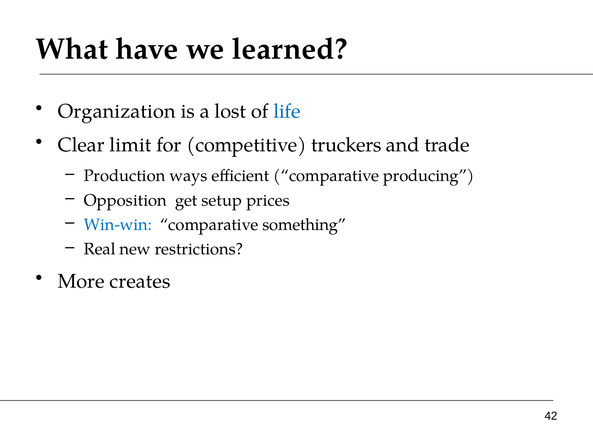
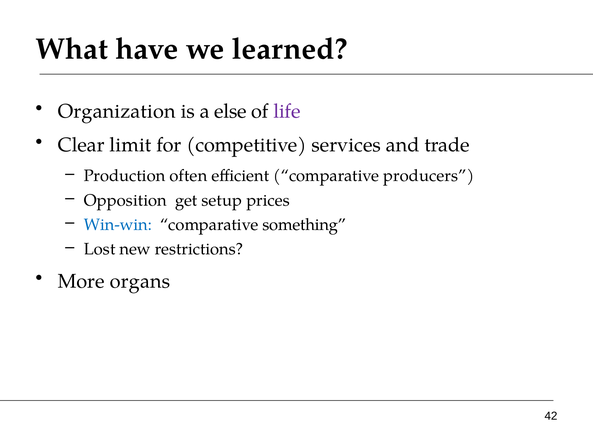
lost: lost -> else
life colour: blue -> purple
truckers: truckers -> services
ways: ways -> often
producing: producing -> producers
Real: Real -> Lost
creates: creates -> organs
